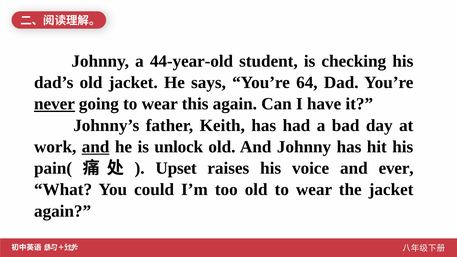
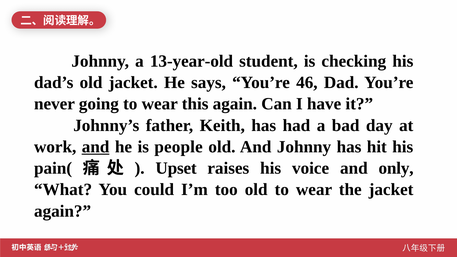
44-year-old: 44-year-old -> 13-year-old
64: 64 -> 46
never underline: present -> none
unlock: unlock -> people
ever: ever -> only
